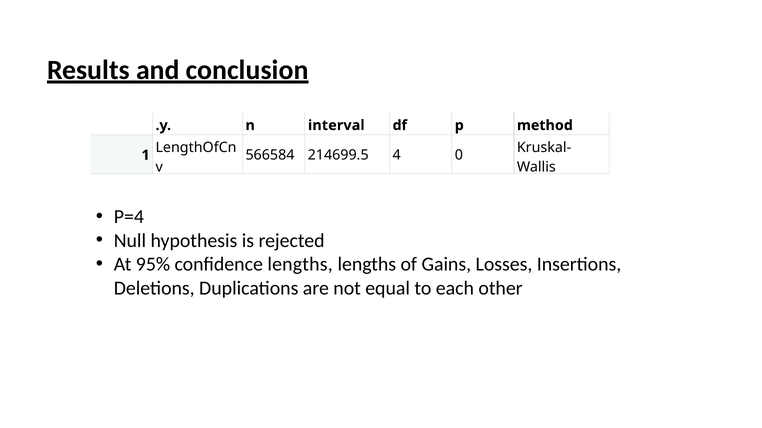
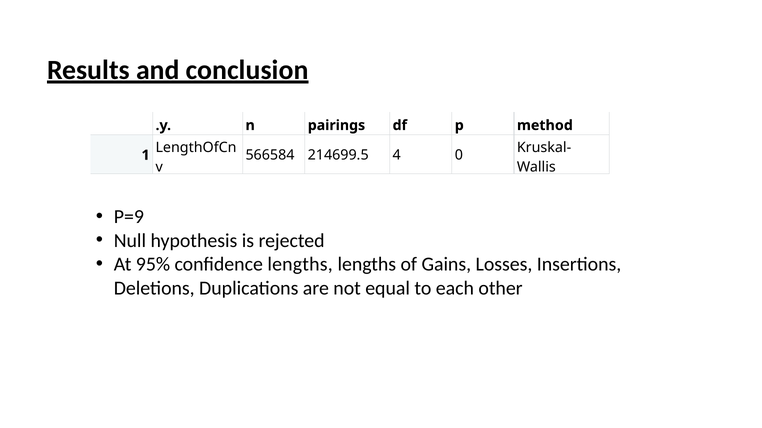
interval: interval -> pairings
P=4: P=4 -> P=9
